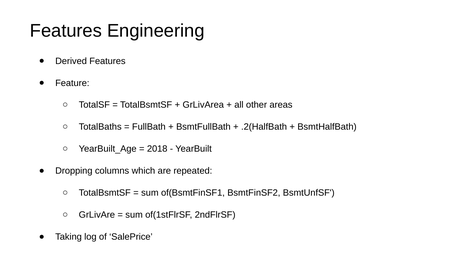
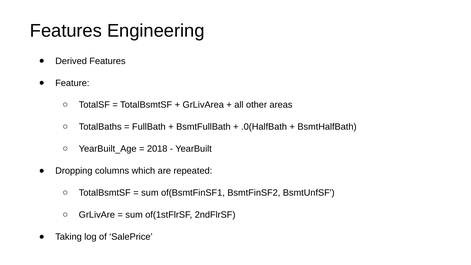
.2(HalfBath: .2(HalfBath -> .0(HalfBath
